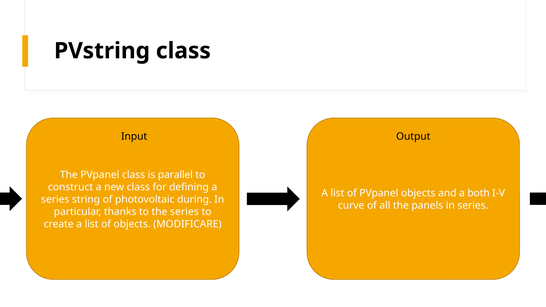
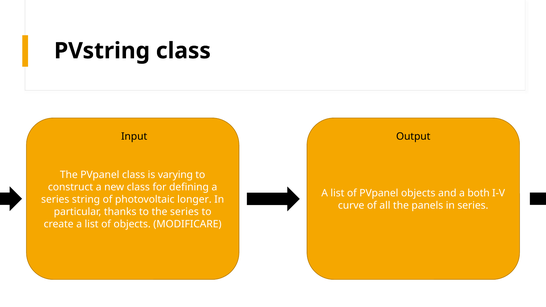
parallel: parallel -> varying
during: during -> longer
